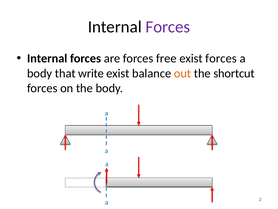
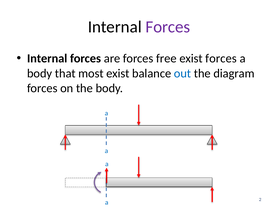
write: write -> most
out colour: orange -> blue
shortcut: shortcut -> diagram
